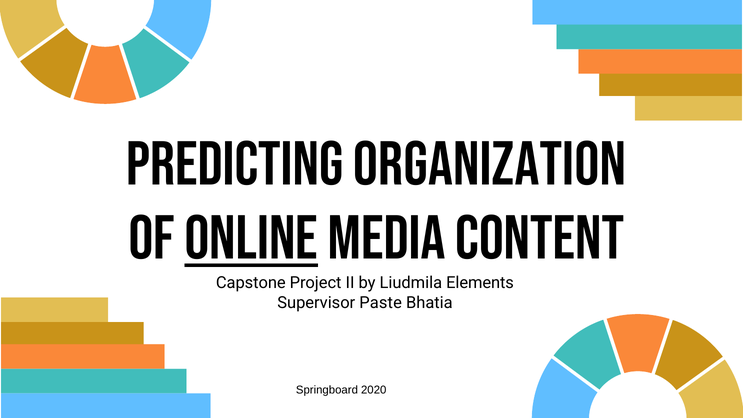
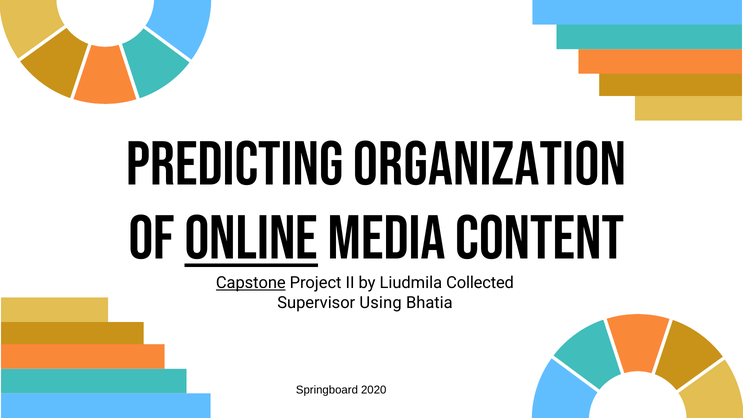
Capstone underline: none -> present
Elements: Elements -> Collected
Paste: Paste -> Using
